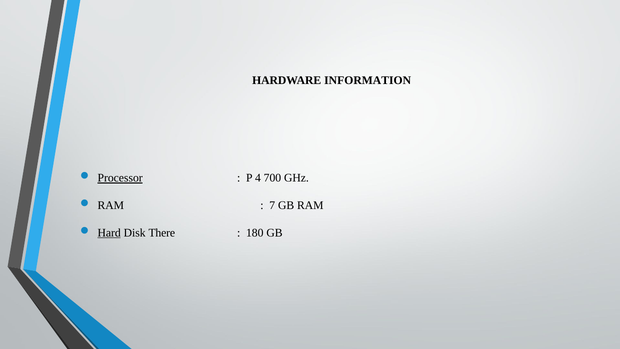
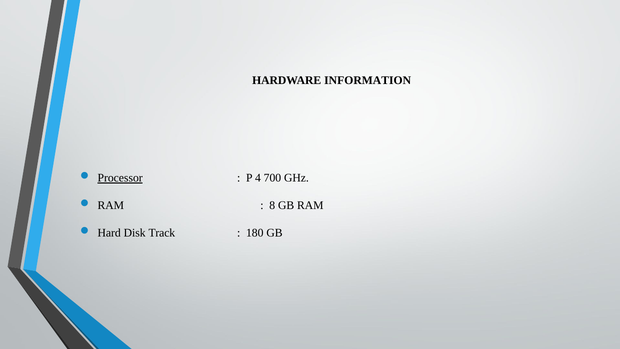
7: 7 -> 8
Hard underline: present -> none
There: There -> Track
